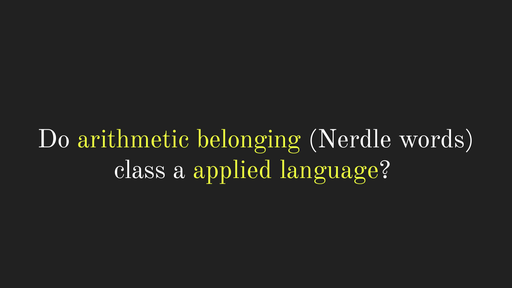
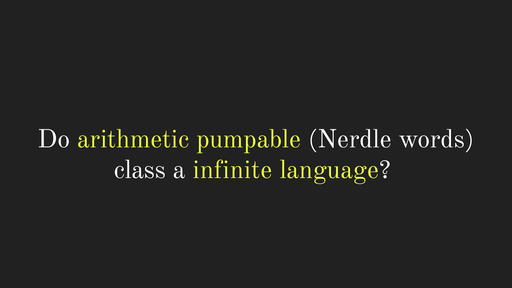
belonging: belonging -> pumpable
applied: applied -> infinite
